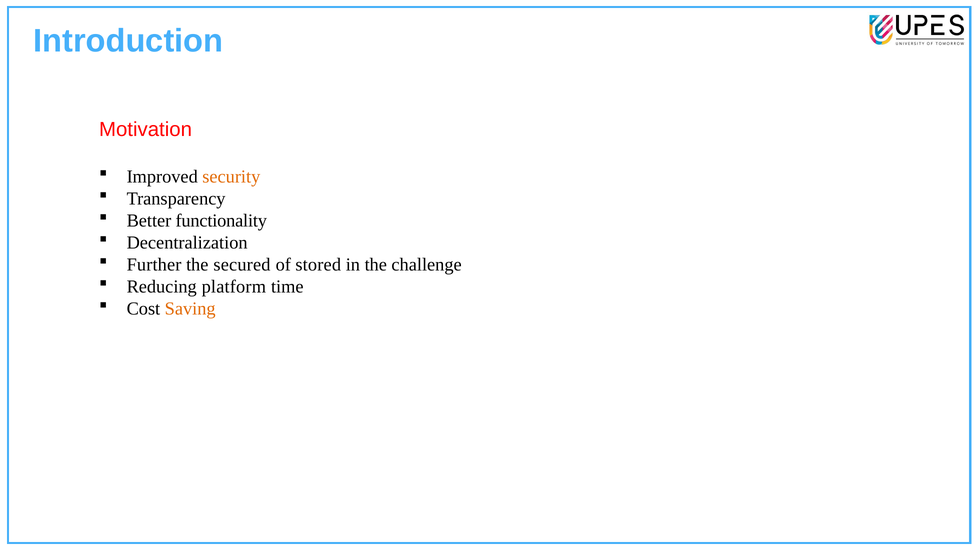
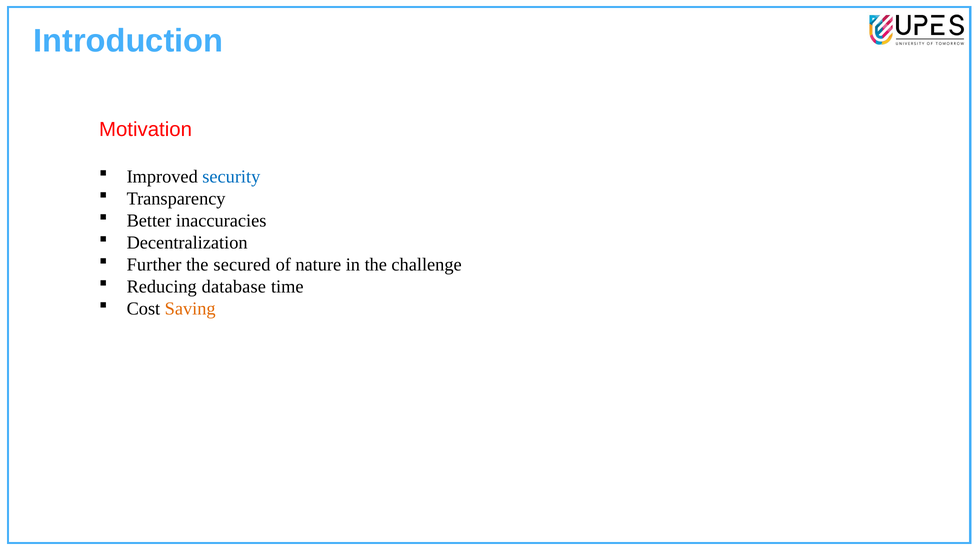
security colour: orange -> blue
functionality: functionality -> inaccuracies
stored: stored -> nature
platform: platform -> database
